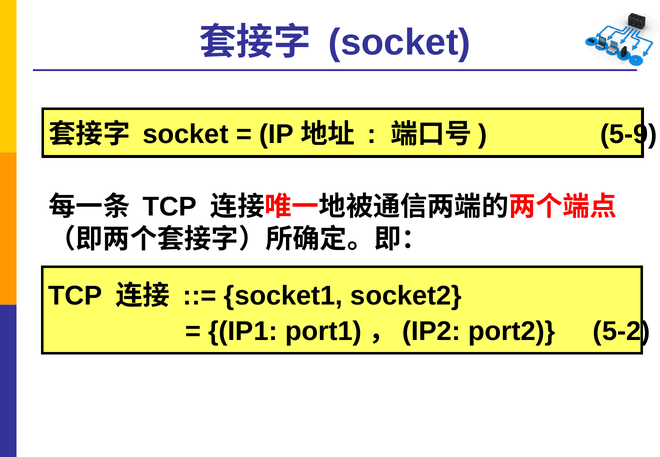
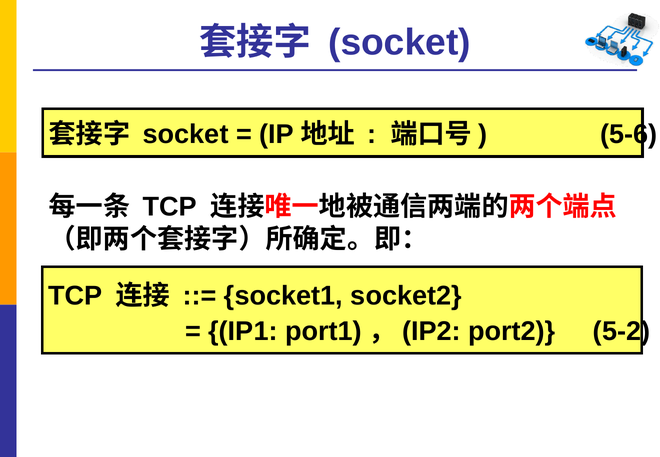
5-9: 5-9 -> 5-6
